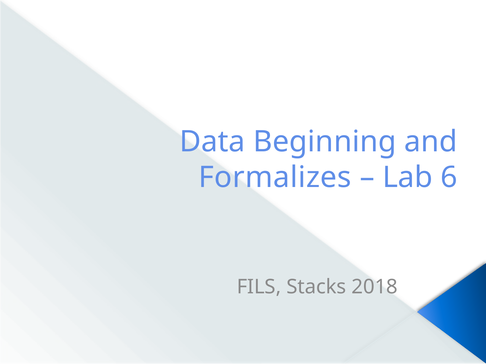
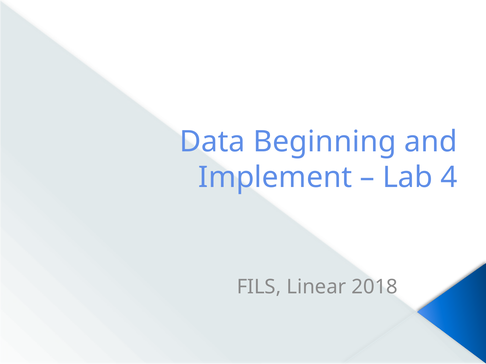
Formalizes: Formalizes -> Implement
6: 6 -> 4
Stacks: Stacks -> Linear
